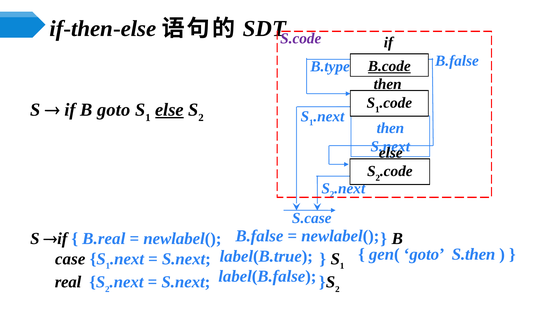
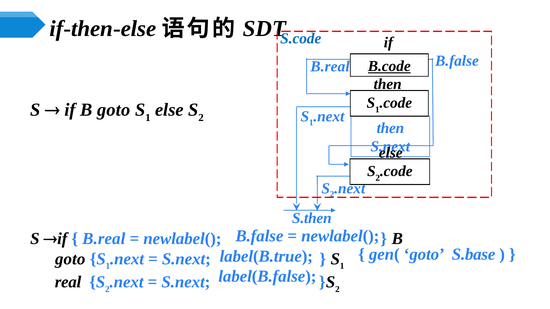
S.code colour: purple -> blue
B.type at (330, 66): B.type -> B.real
else at (169, 110) underline: present -> none
S.case: S.case -> S.then
S.then: S.then -> S.base
case at (70, 259): case -> goto
